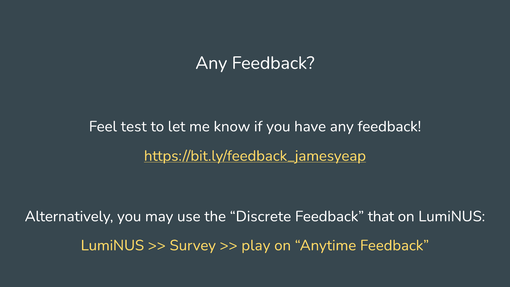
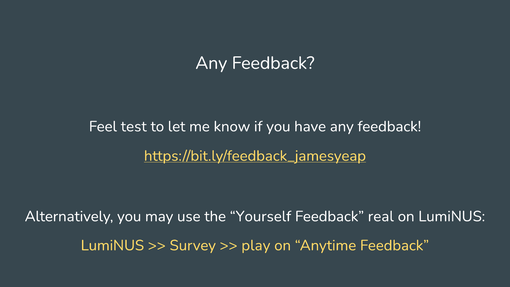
Discrete: Discrete -> Yourself
that: that -> real
